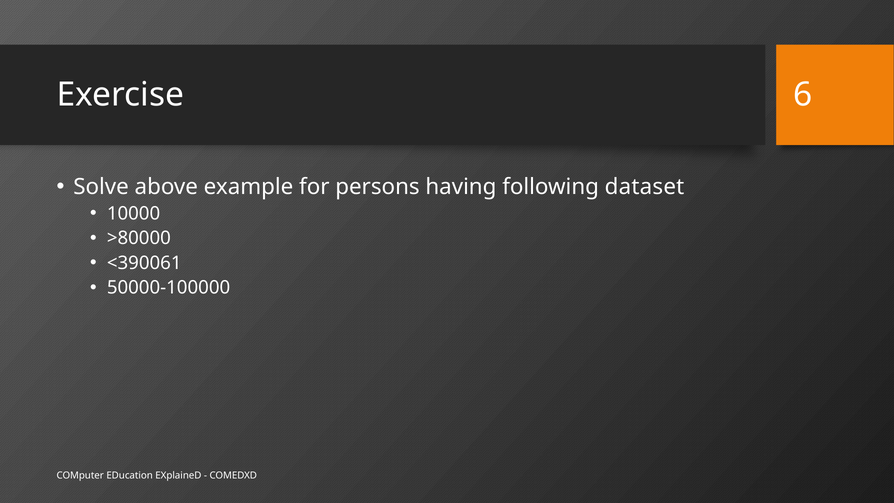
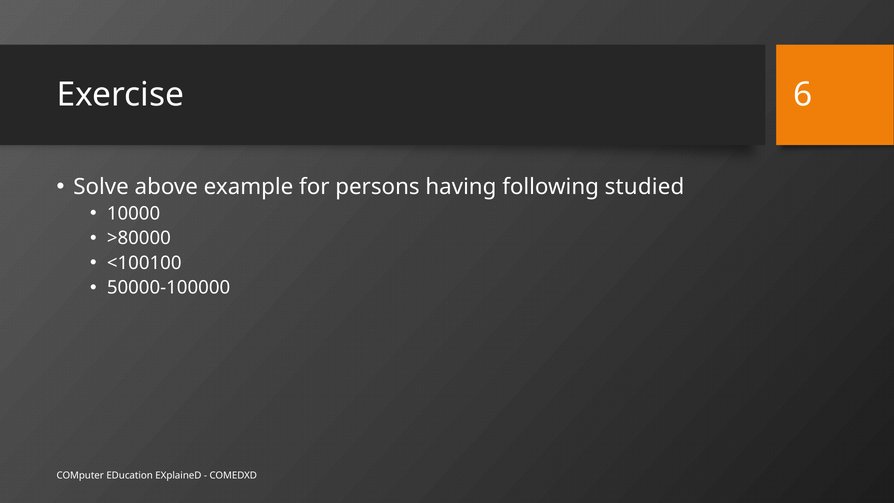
dataset: dataset -> studied
<390061: <390061 -> <100100
